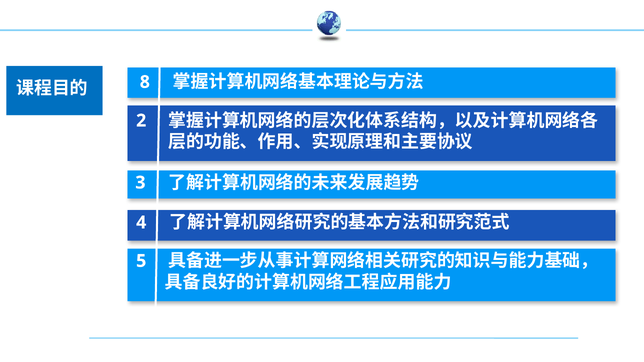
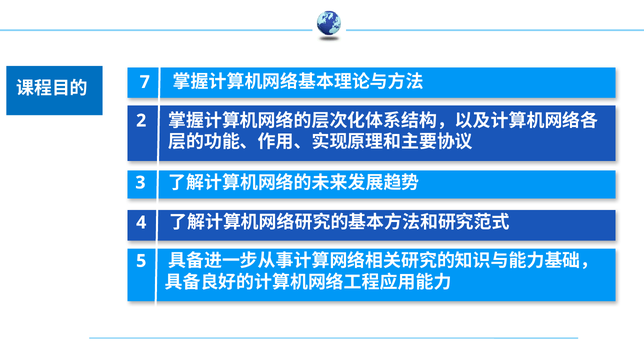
8: 8 -> 7
